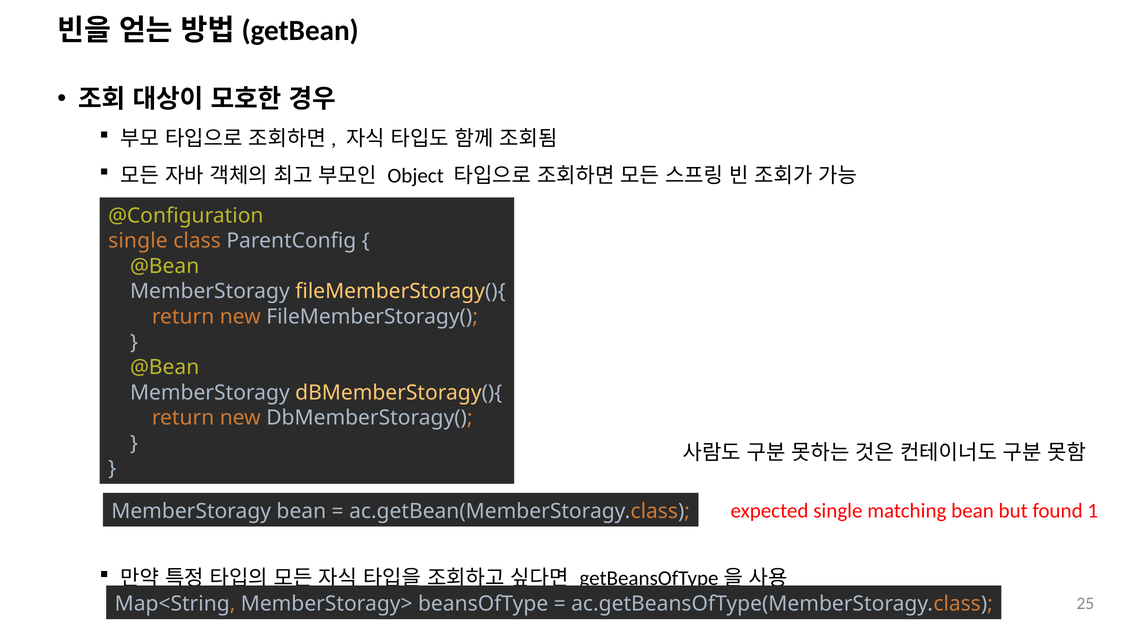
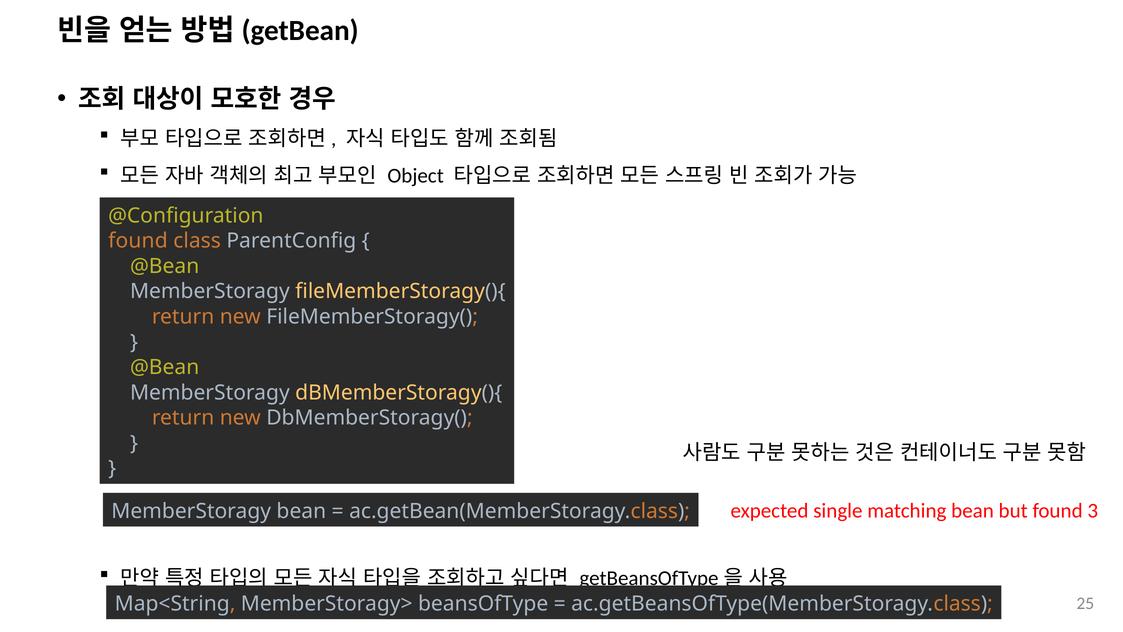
single at (138, 241): single -> found
1: 1 -> 3
